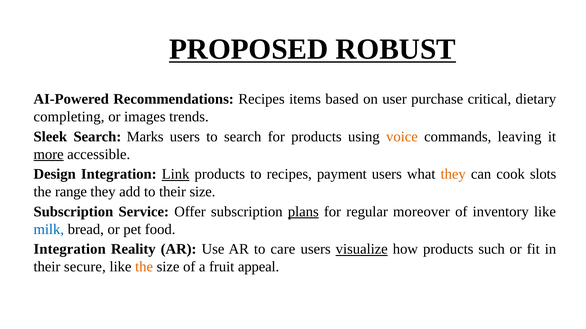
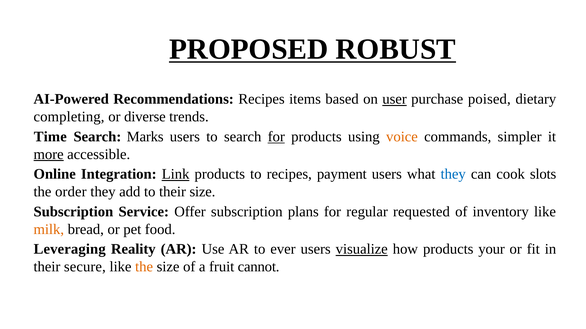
user underline: none -> present
critical: critical -> poised
images: images -> diverse
Sleek: Sleek -> Time
for at (276, 137) underline: none -> present
leaving: leaving -> simpler
Design: Design -> Online
they at (453, 174) colour: orange -> blue
range: range -> order
plans underline: present -> none
moreover: moreover -> requested
milk colour: blue -> orange
Integration at (70, 250): Integration -> Leveraging
care: care -> ever
such: such -> your
appeal: appeal -> cannot
